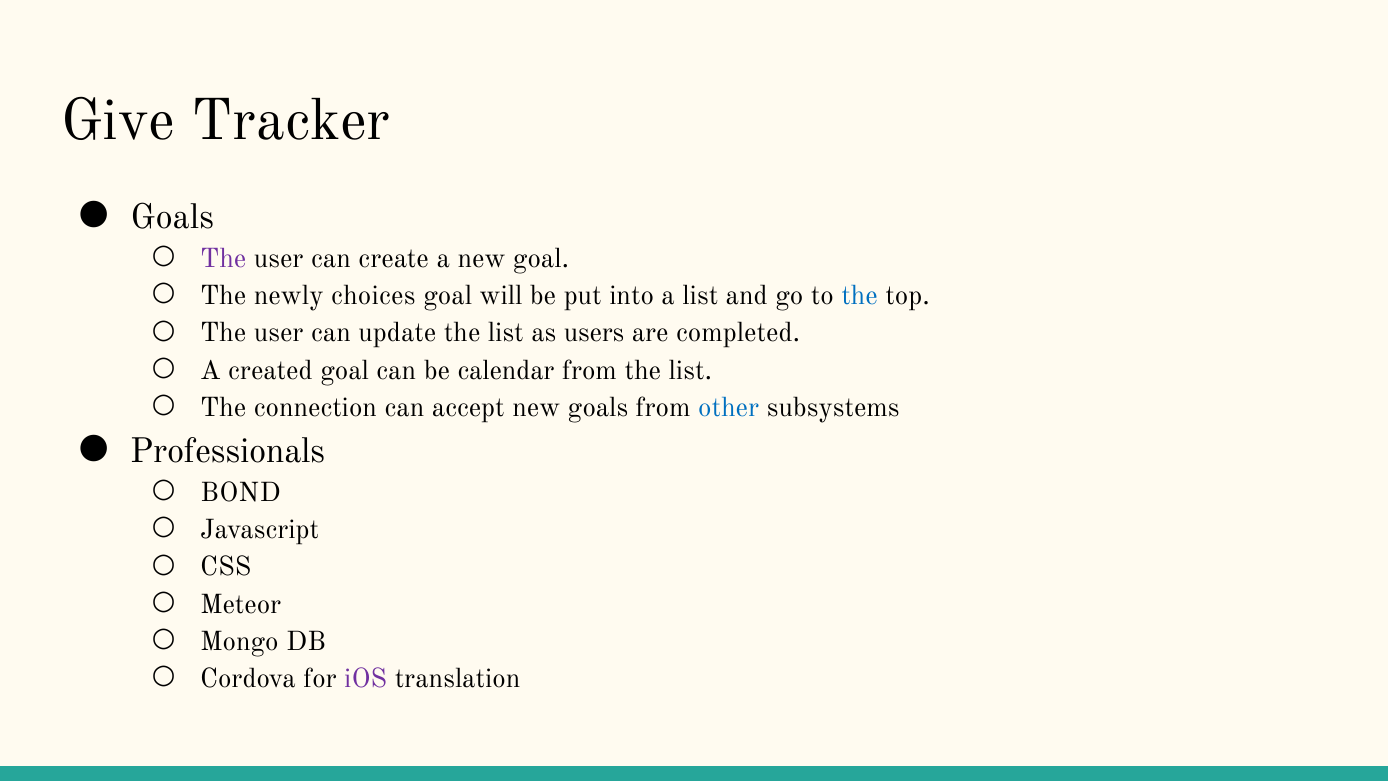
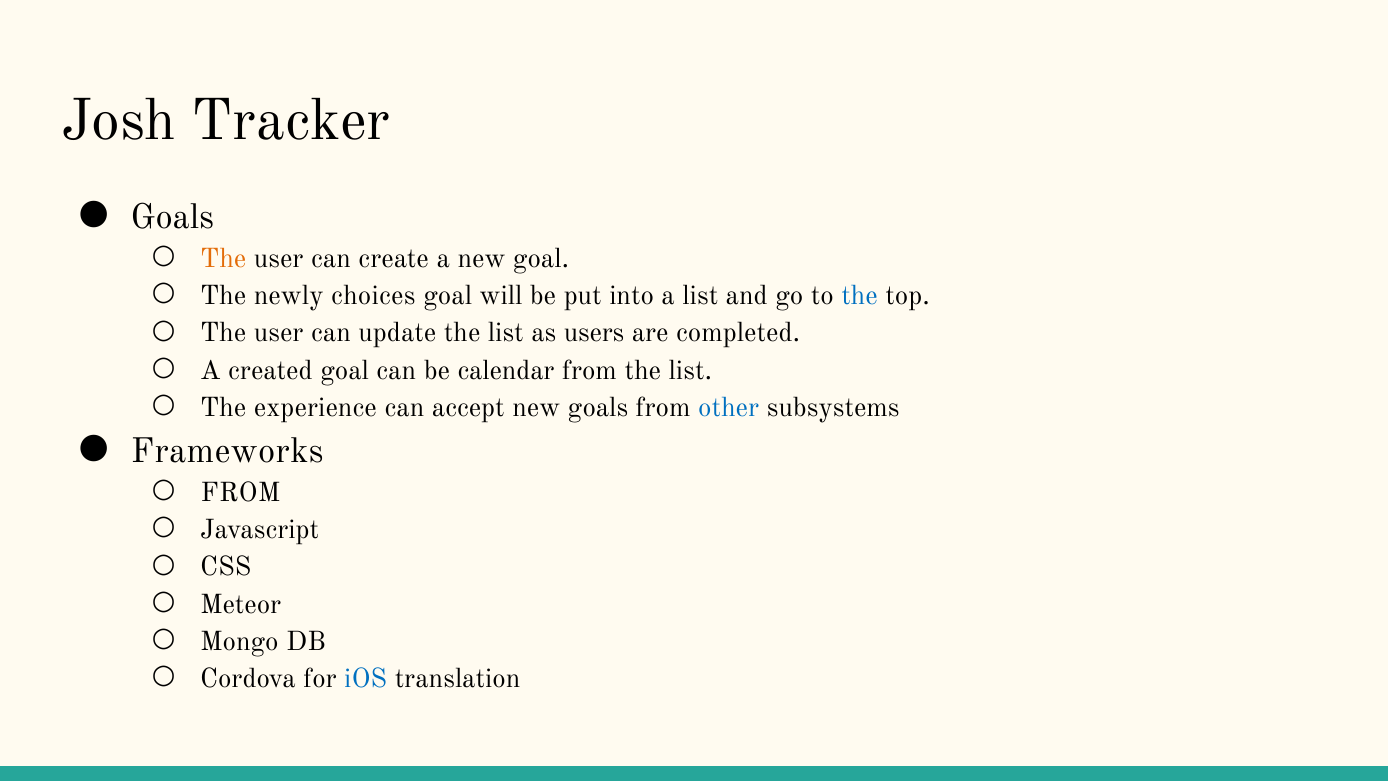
Give: Give -> Josh
The at (223, 258) colour: purple -> orange
connection: connection -> experience
Professionals: Professionals -> Frameworks
BOND at (240, 492): BOND -> FROM
iOS colour: purple -> blue
